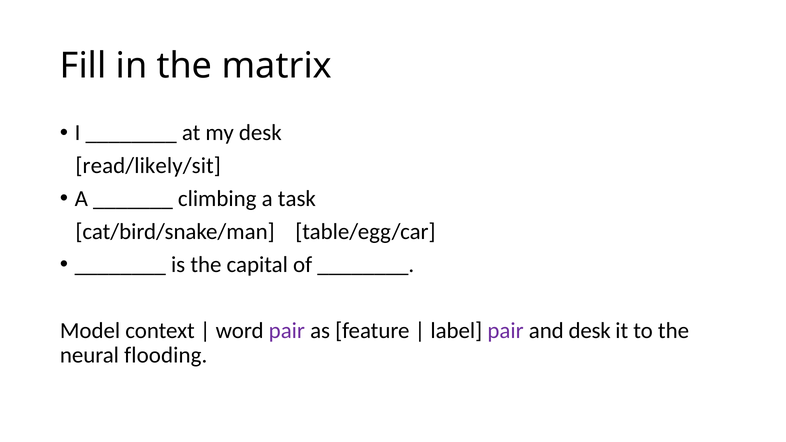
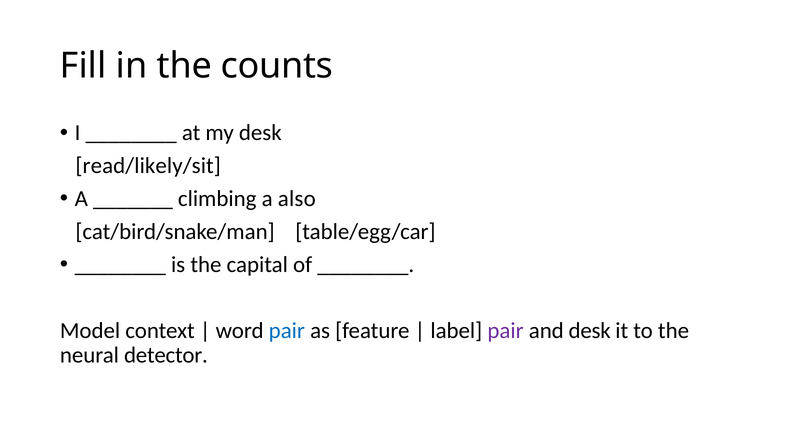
matrix: matrix -> counts
task: task -> also
pair at (287, 331) colour: purple -> blue
flooding: flooding -> detector
